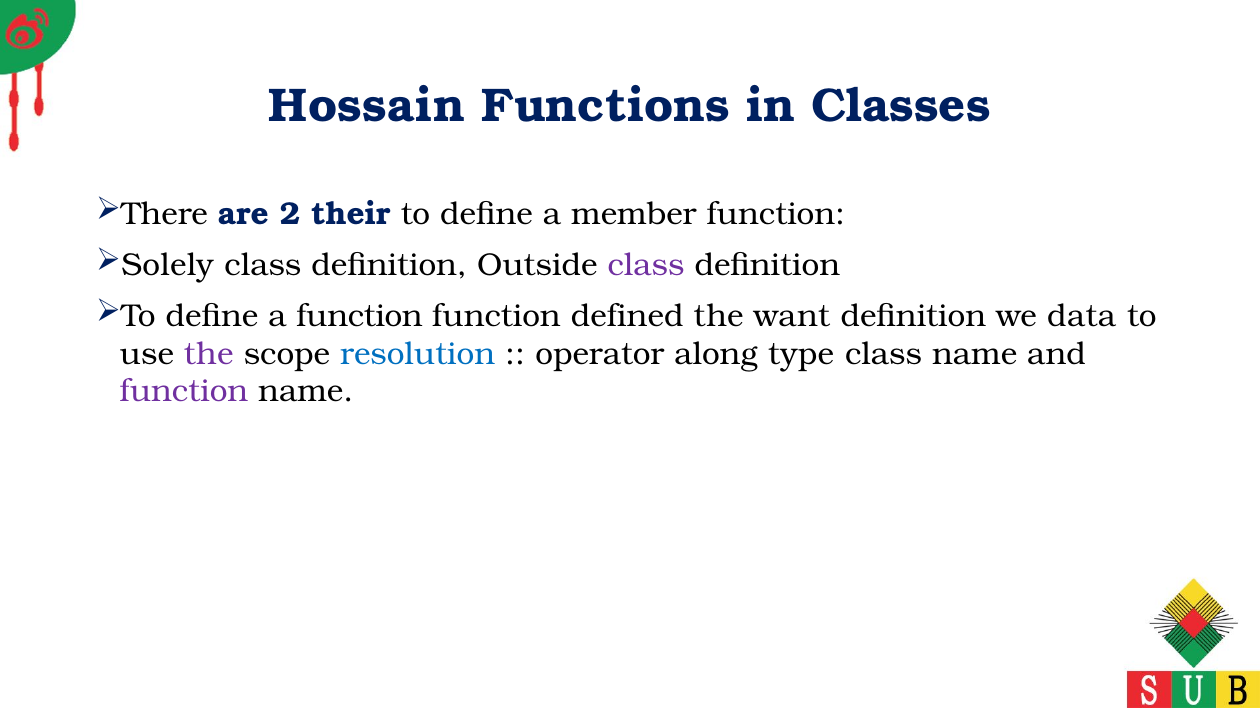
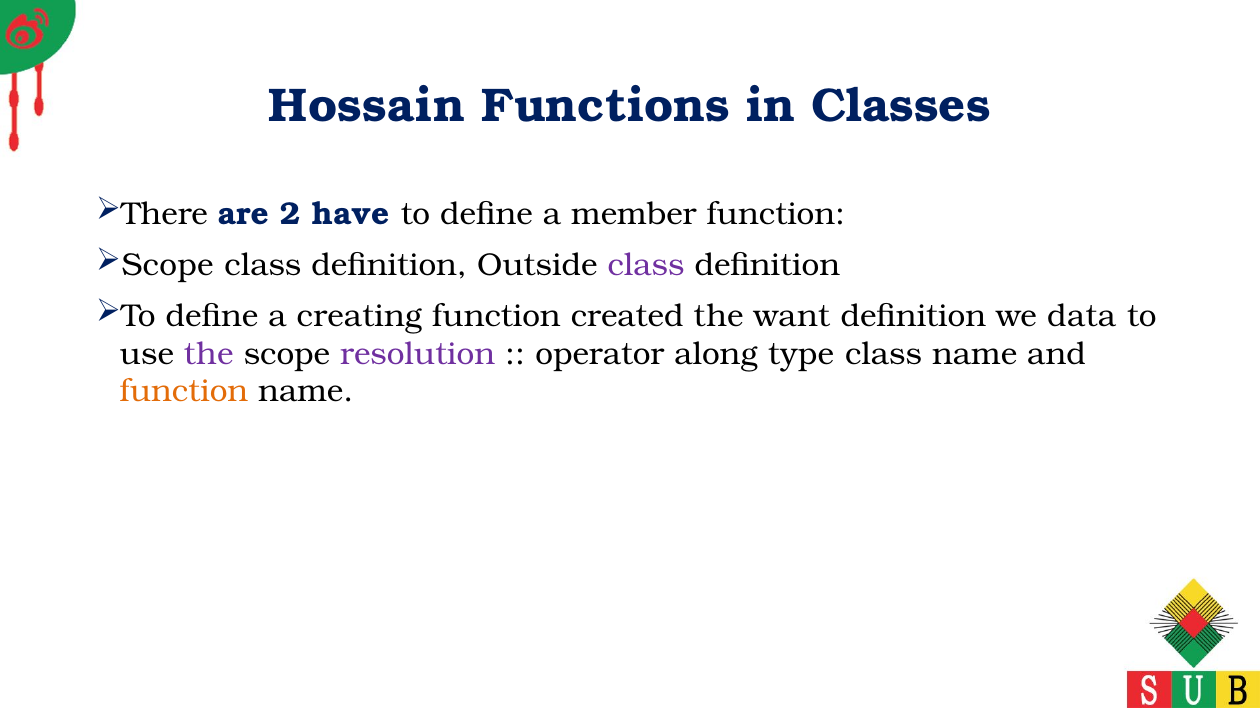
their: their -> have
Solely at (168, 265): Solely -> Scope
a function: function -> creating
defined: defined -> created
resolution colour: blue -> purple
function at (184, 392) colour: purple -> orange
